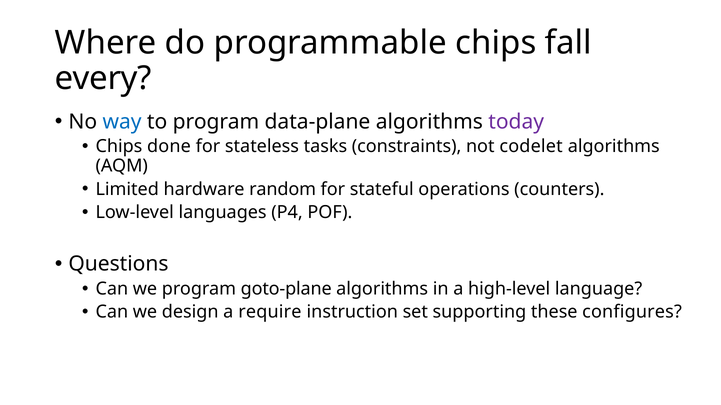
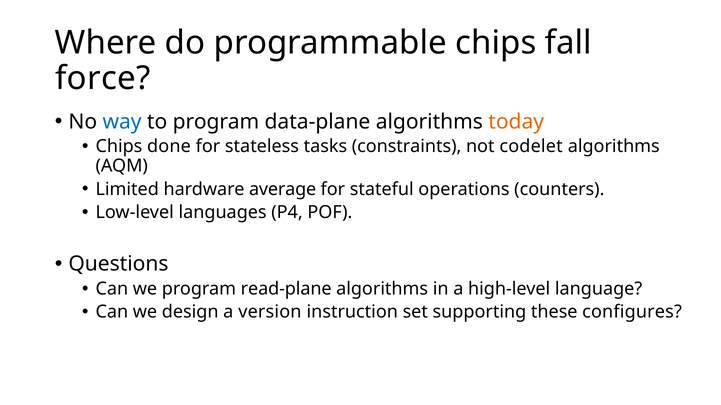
every: every -> force
today colour: purple -> orange
random: random -> average
goto-plane: goto-plane -> read-plane
require: require -> version
